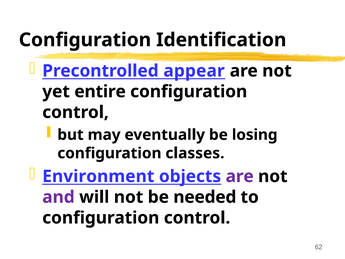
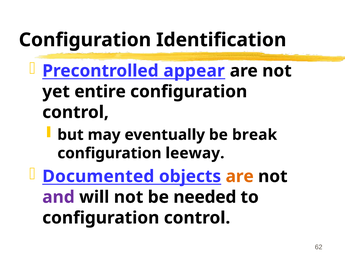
losing: losing -> break
classes: classes -> leeway
Environment: Environment -> Documented
are at (240, 176) colour: purple -> orange
